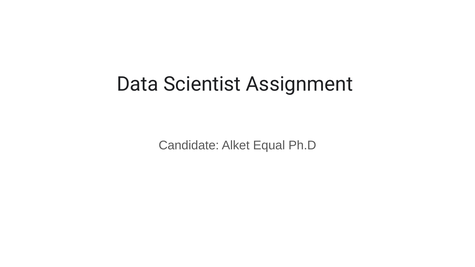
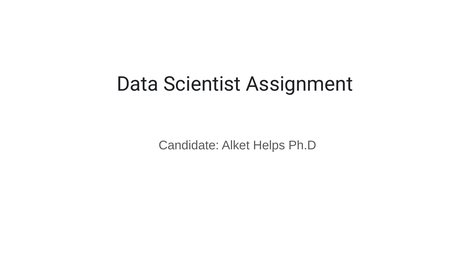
Equal: Equal -> Helps
